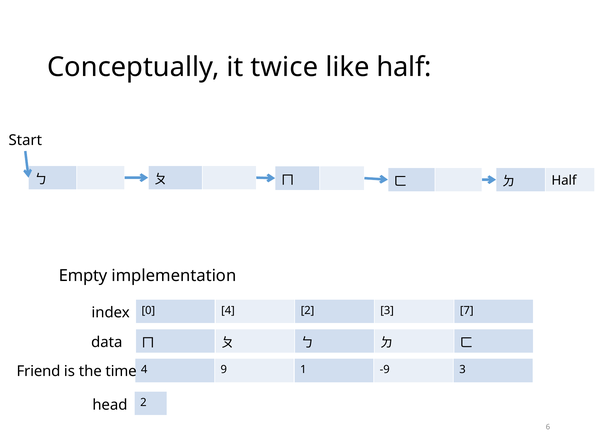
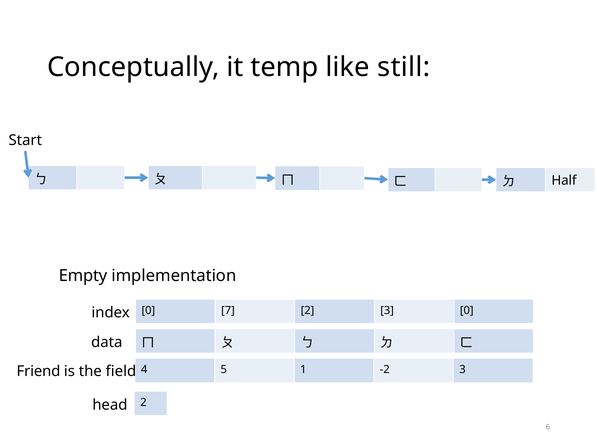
twice: twice -> temp
like half: half -> still
0 4: 4 -> 7
3 7: 7 -> 0
9: 9 -> 5
-9: -9 -> -2
time: time -> field
